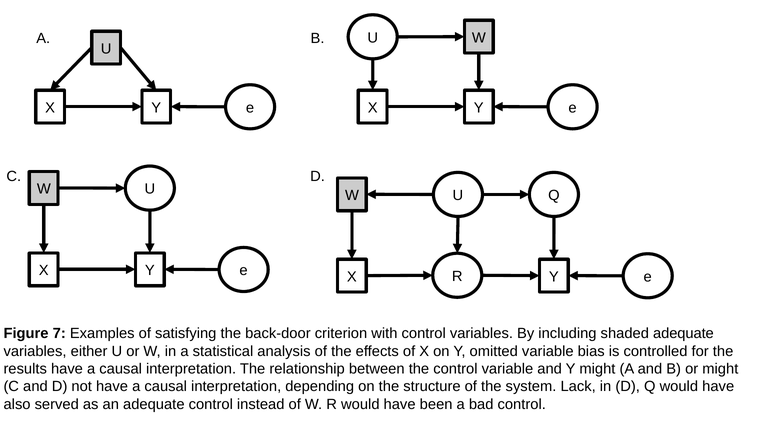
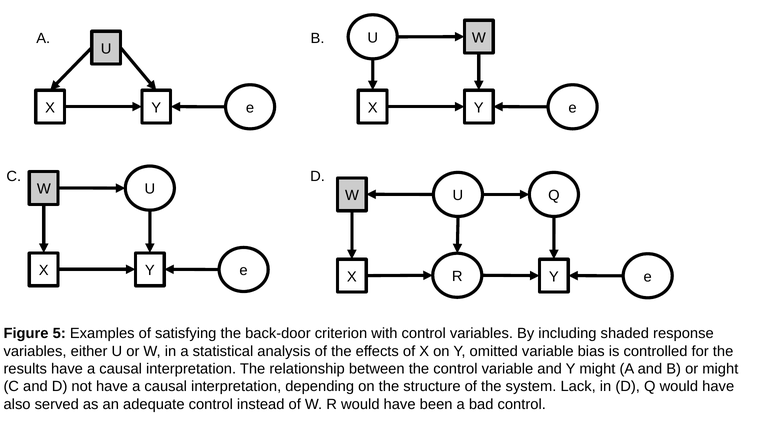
7: 7 -> 5
shaded adequate: adequate -> response
